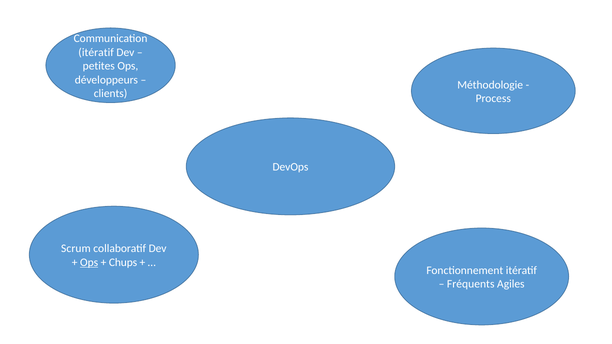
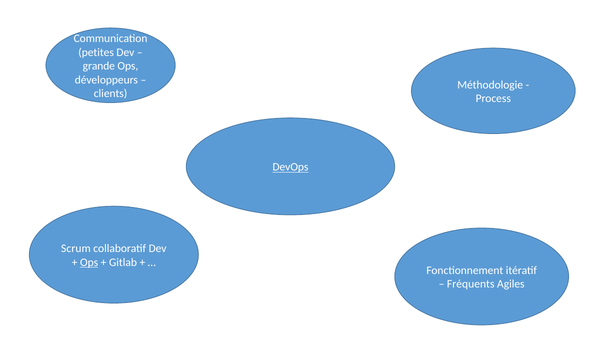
itératif at (96, 52): itératif -> petites
petites: petites -> grande
DevOps underline: none -> present
Chups: Chups -> Gitlab
